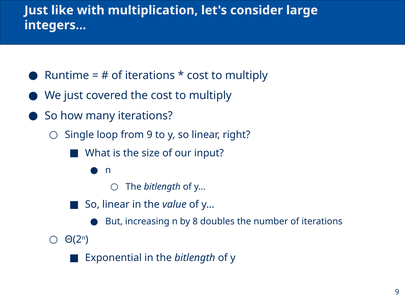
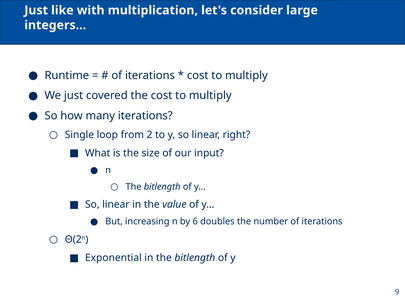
from 9: 9 -> 2
8: 8 -> 6
